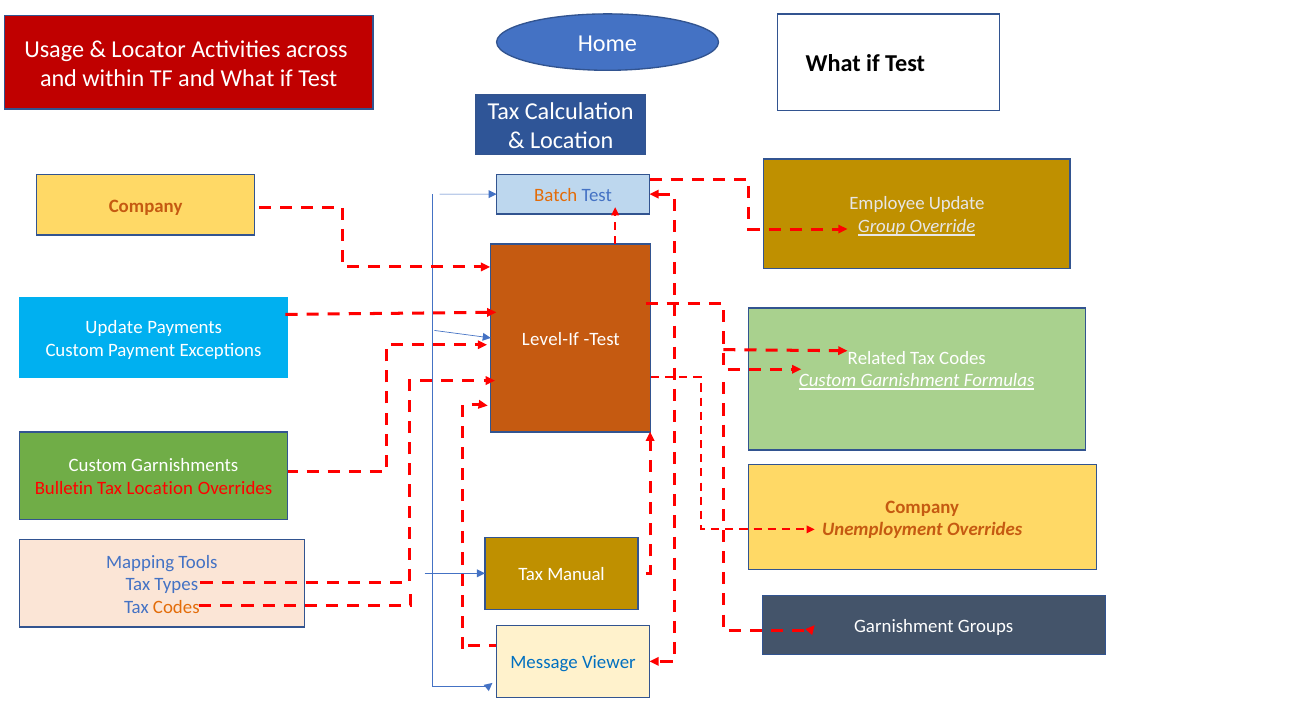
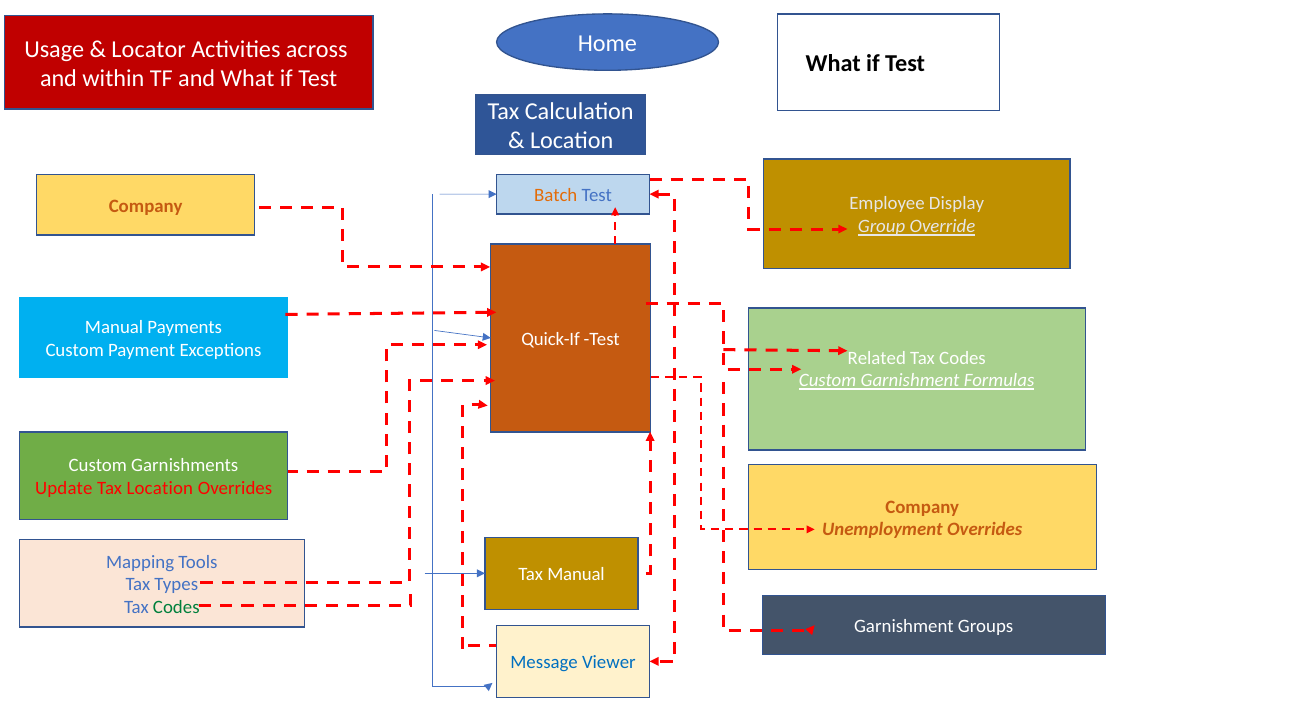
Employee Update: Update -> Display
Update at (114, 327): Update -> Manual
Level-If: Level-If -> Quick-If
Bulletin: Bulletin -> Update
Codes at (176, 607) colour: orange -> green
